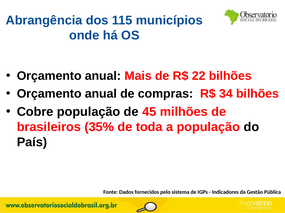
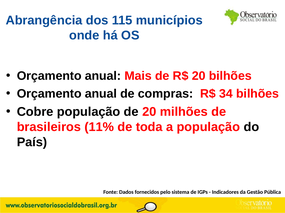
R$ 22: 22 -> 20
de 45: 45 -> 20
35%: 35% -> 11%
